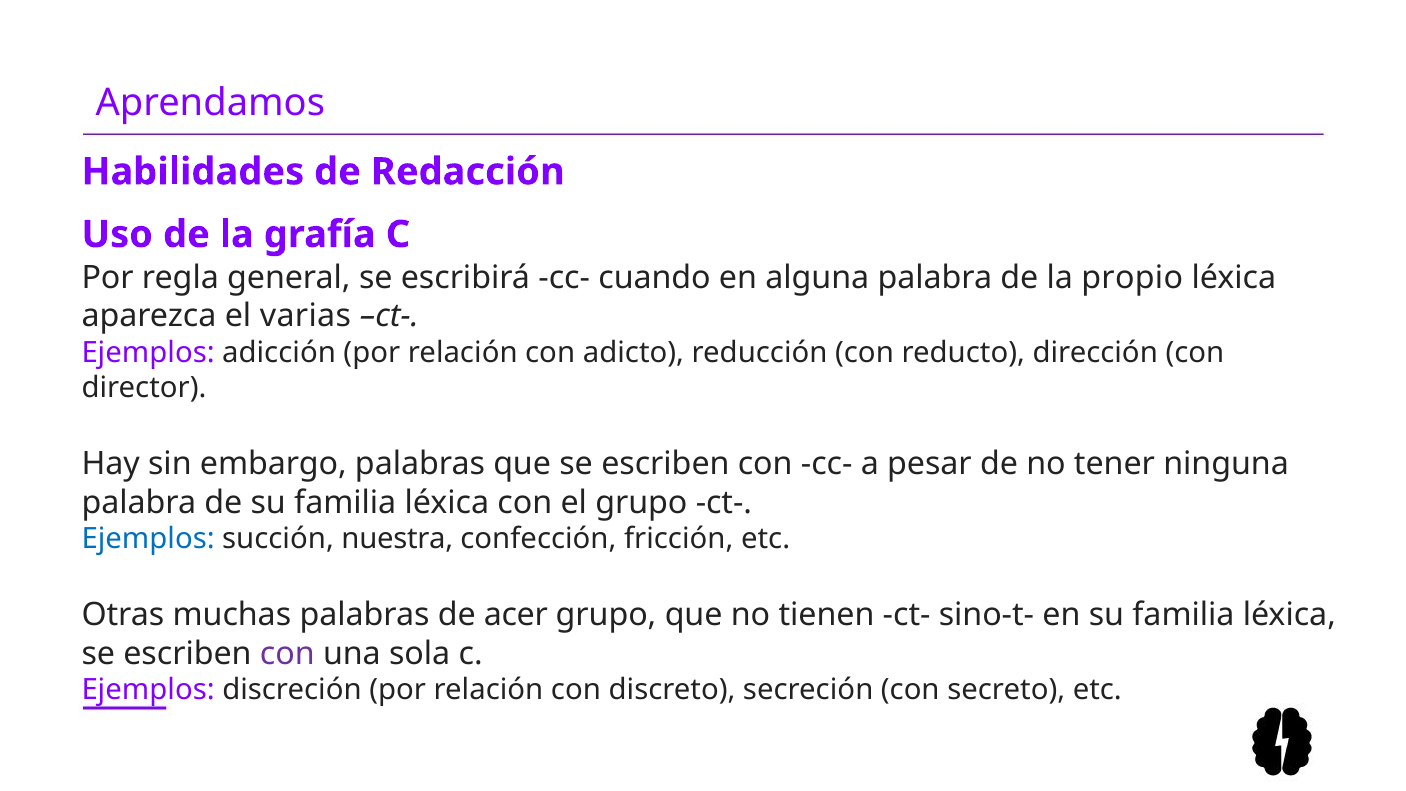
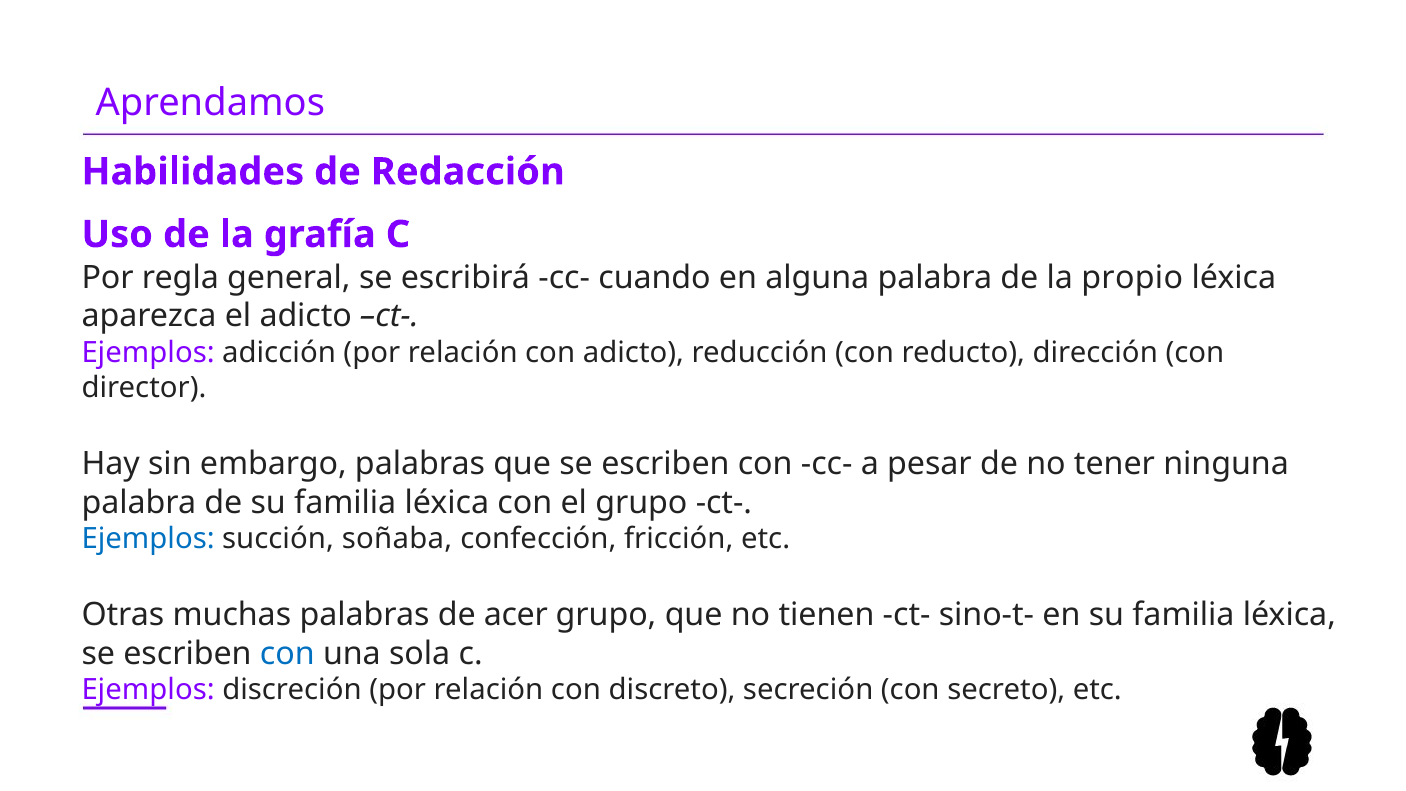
el varias: varias -> adicto
nuestra: nuestra -> soñaba
con at (287, 653) colour: purple -> blue
